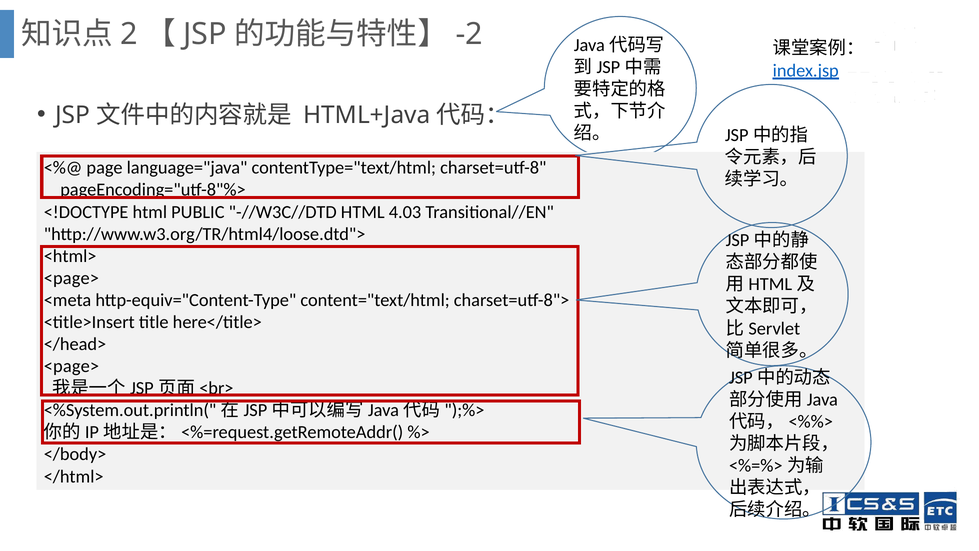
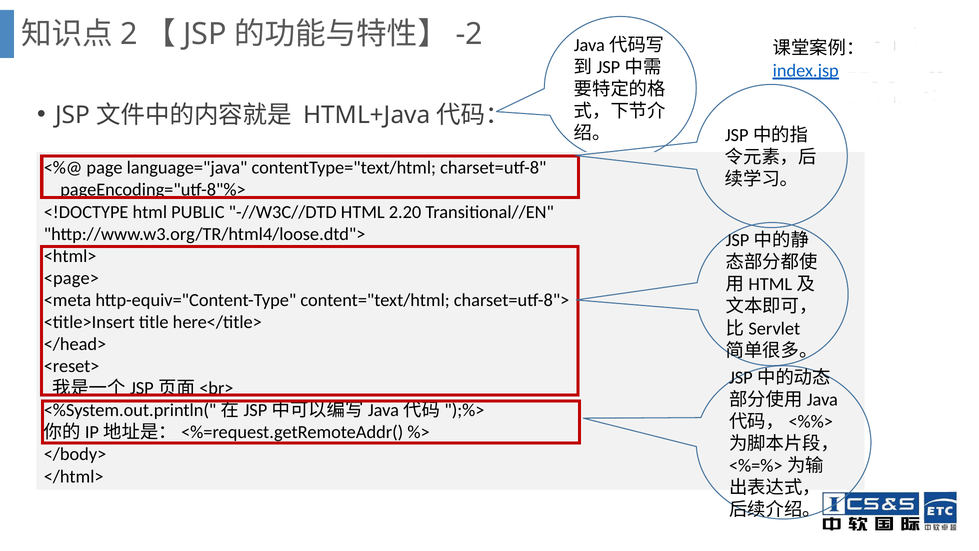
4.03: 4.03 -> 2.20
<page> at (71, 366): <page> -> <reset>
